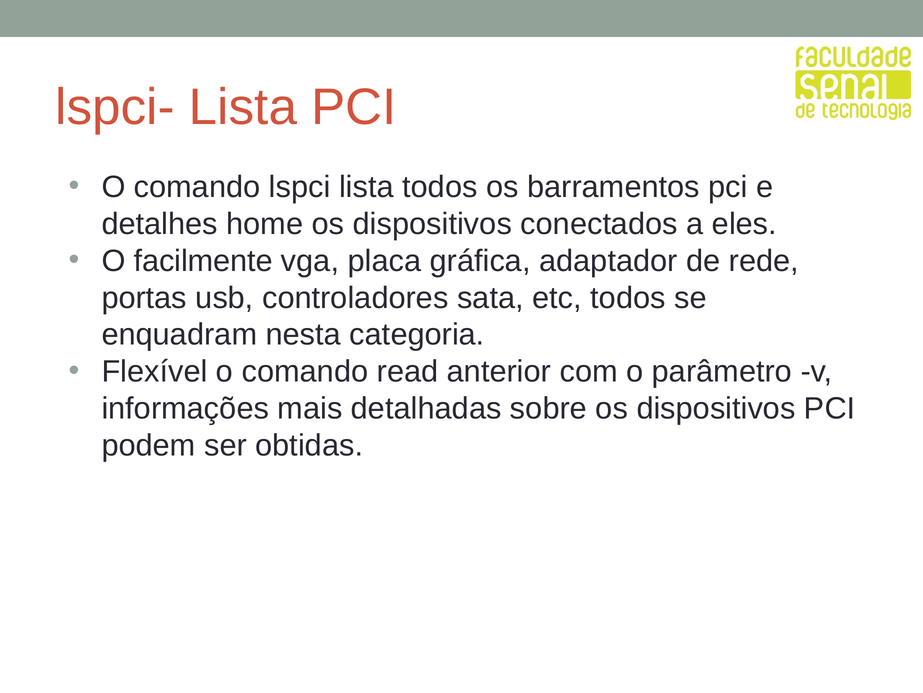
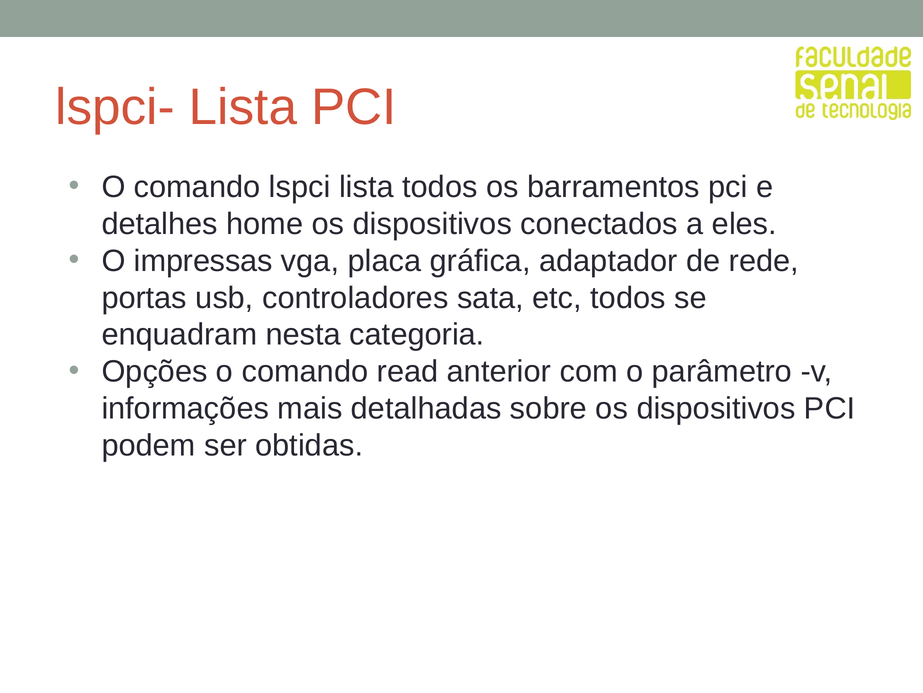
facilmente: facilmente -> impressas
Flexível: Flexível -> Opções
